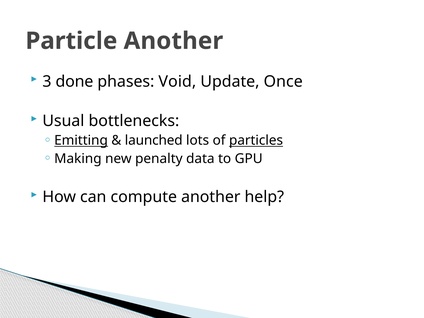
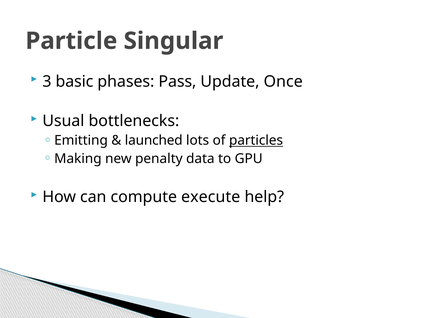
Particle Another: Another -> Singular
done: done -> basic
Void: Void -> Pass
Emitting underline: present -> none
compute another: another -> execute
